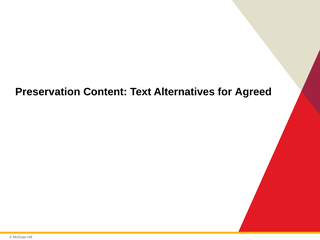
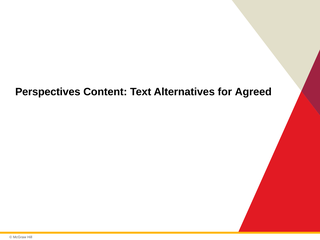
Preservation: Preservation -> Perspectives
